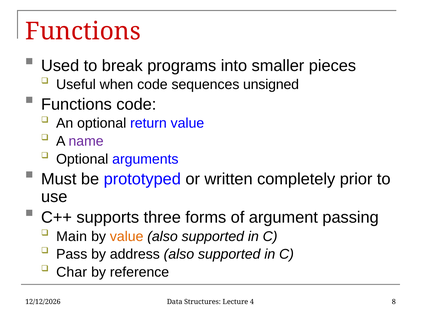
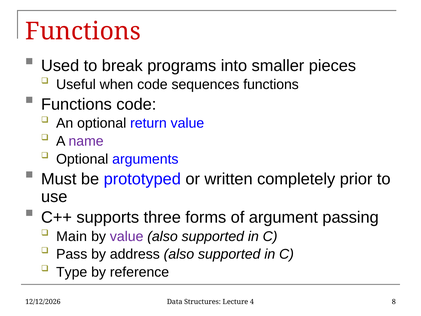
sequences unsigned: unsigned -> functions
value at (127, 236) colour: orange -> purple
Char: Char -> Type
